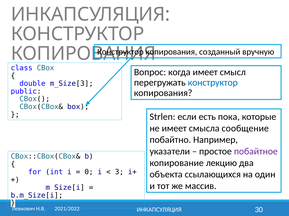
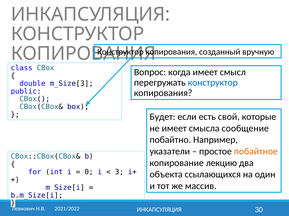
Strlen: Strlen -> Будет
пока: пока -> свой
побайтное colour: purple -> orange
